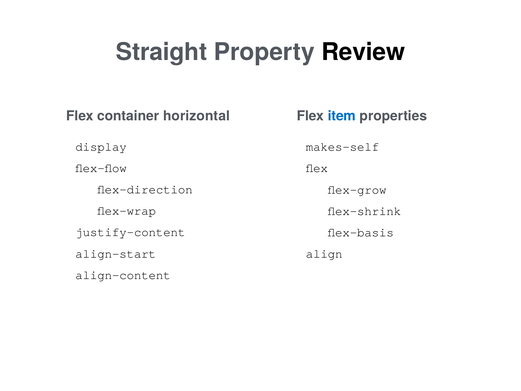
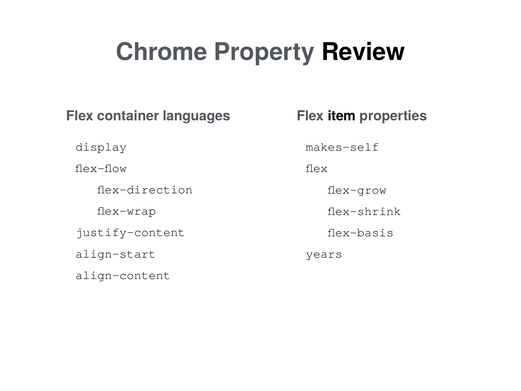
Straight: Straight -> Chrome
horizontal: horizontal -> languages
item colour: blue -> black
align: align -> years
